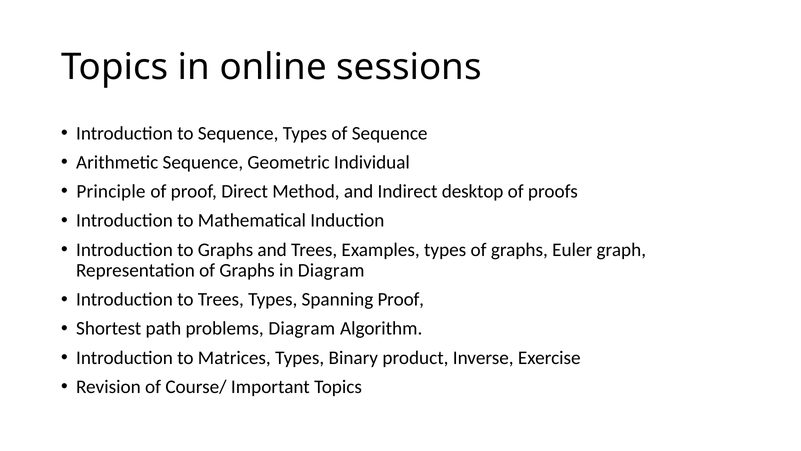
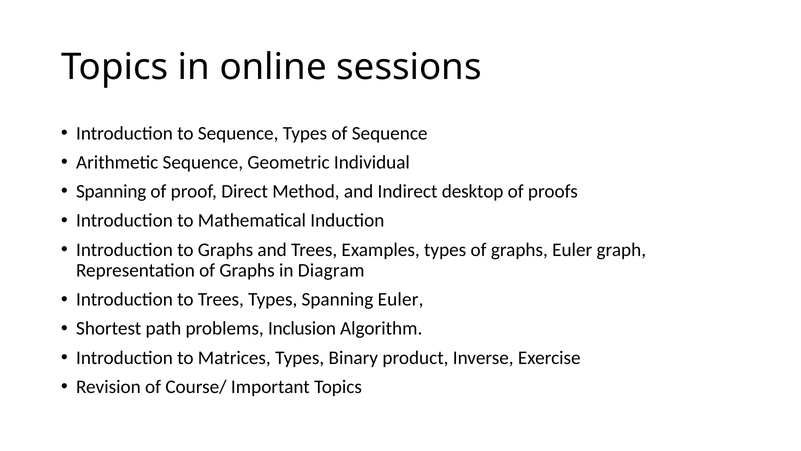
Principle at (111, 191): Principle -> Spanning
Spanning Proof: Proof -> Euler
problems Diagram: Diagram -> Inclusion
